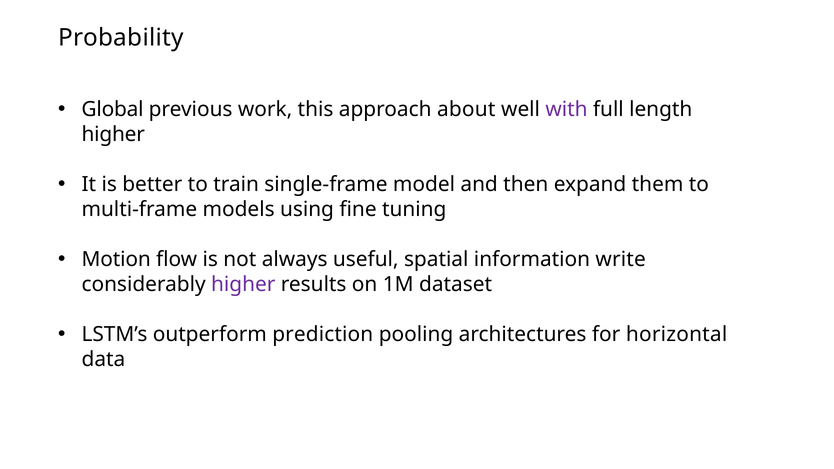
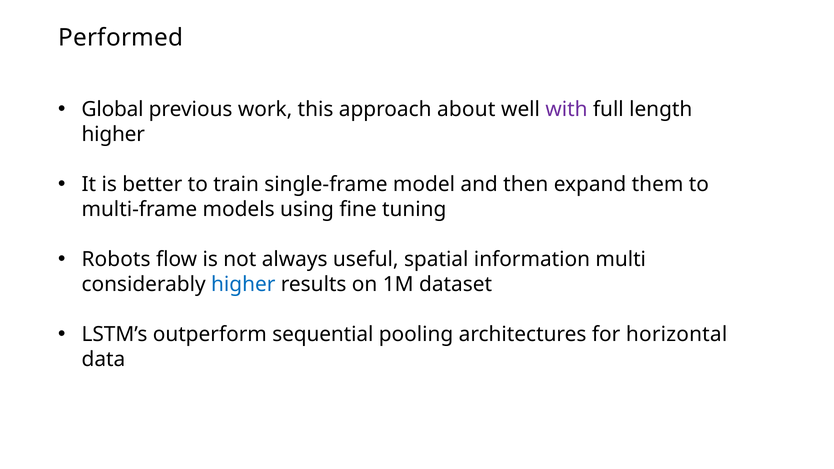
Probability: Probability -> Performed
Motion: Motion -> Robots
write: write -> multi
higher at (243, 285) colour: purple -> blue
prediction: prediction -> sequential
